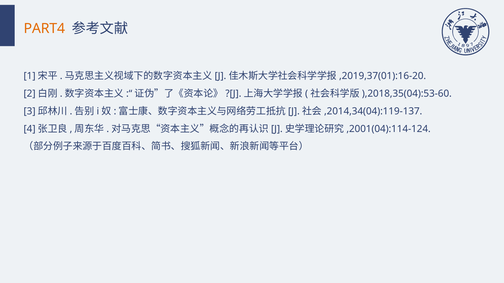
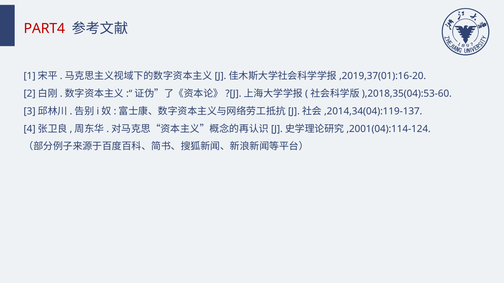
PART4 colour: orange -> red
